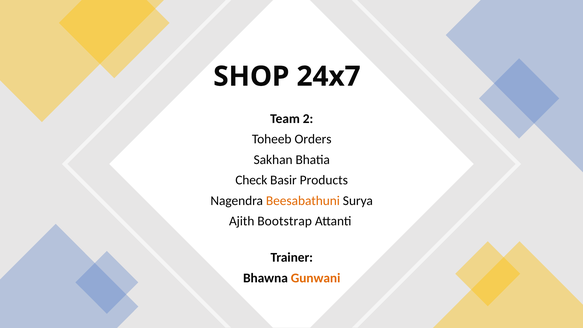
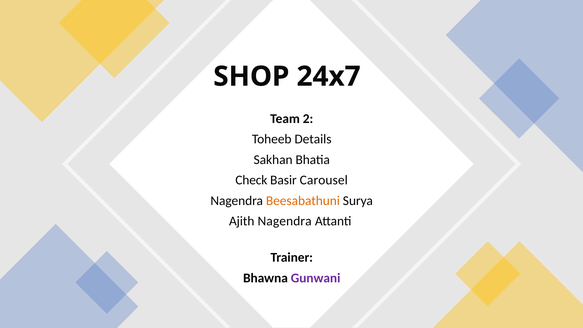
Orders: Orders -> Details
Products: Products -> Carousel
Ajith Bootstrap: Bootstrap -> Nagendra
Gunwani colour: orange -> purple
